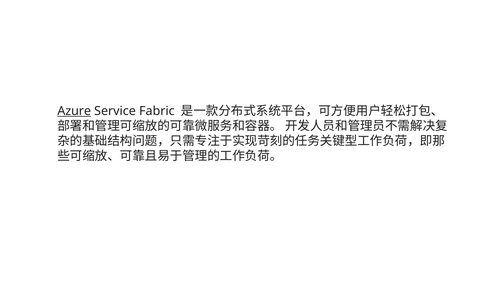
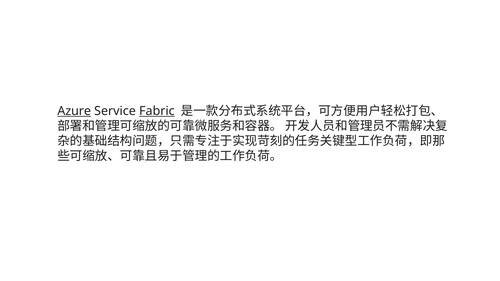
Fabric underline: none -> present
